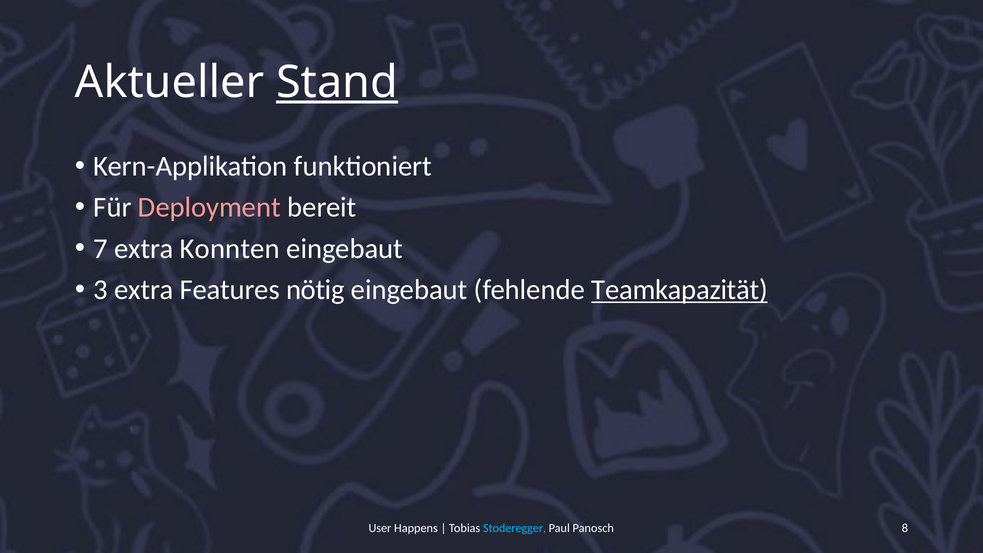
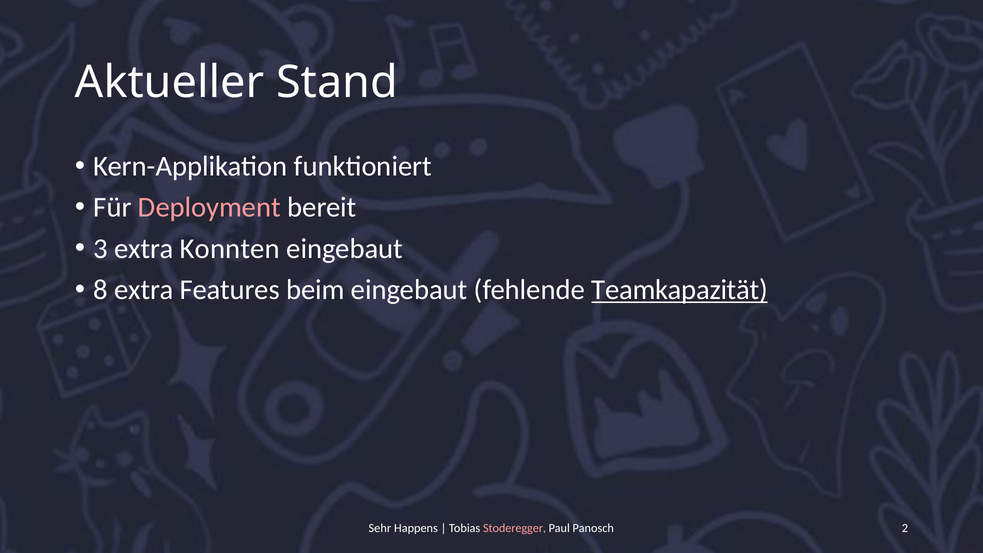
Stand underline: present -> none
7: 7 -> 3
3: 3 -> 8
nötig: nötig -> beim
User: User -> Sehr
Stoderegger colour: light blue -> pink
8: 8 -> 2
